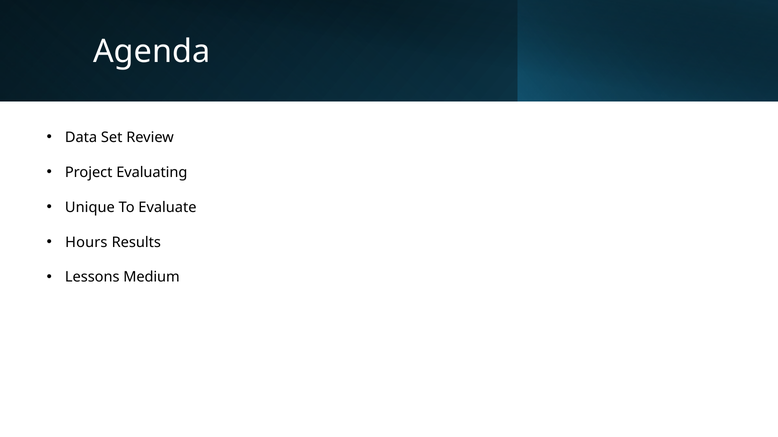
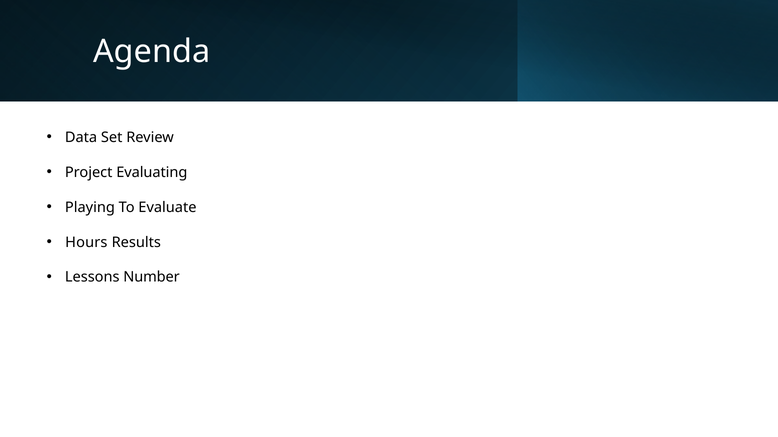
Unique: Unique -> Playing
Medium: Medium -> Number
